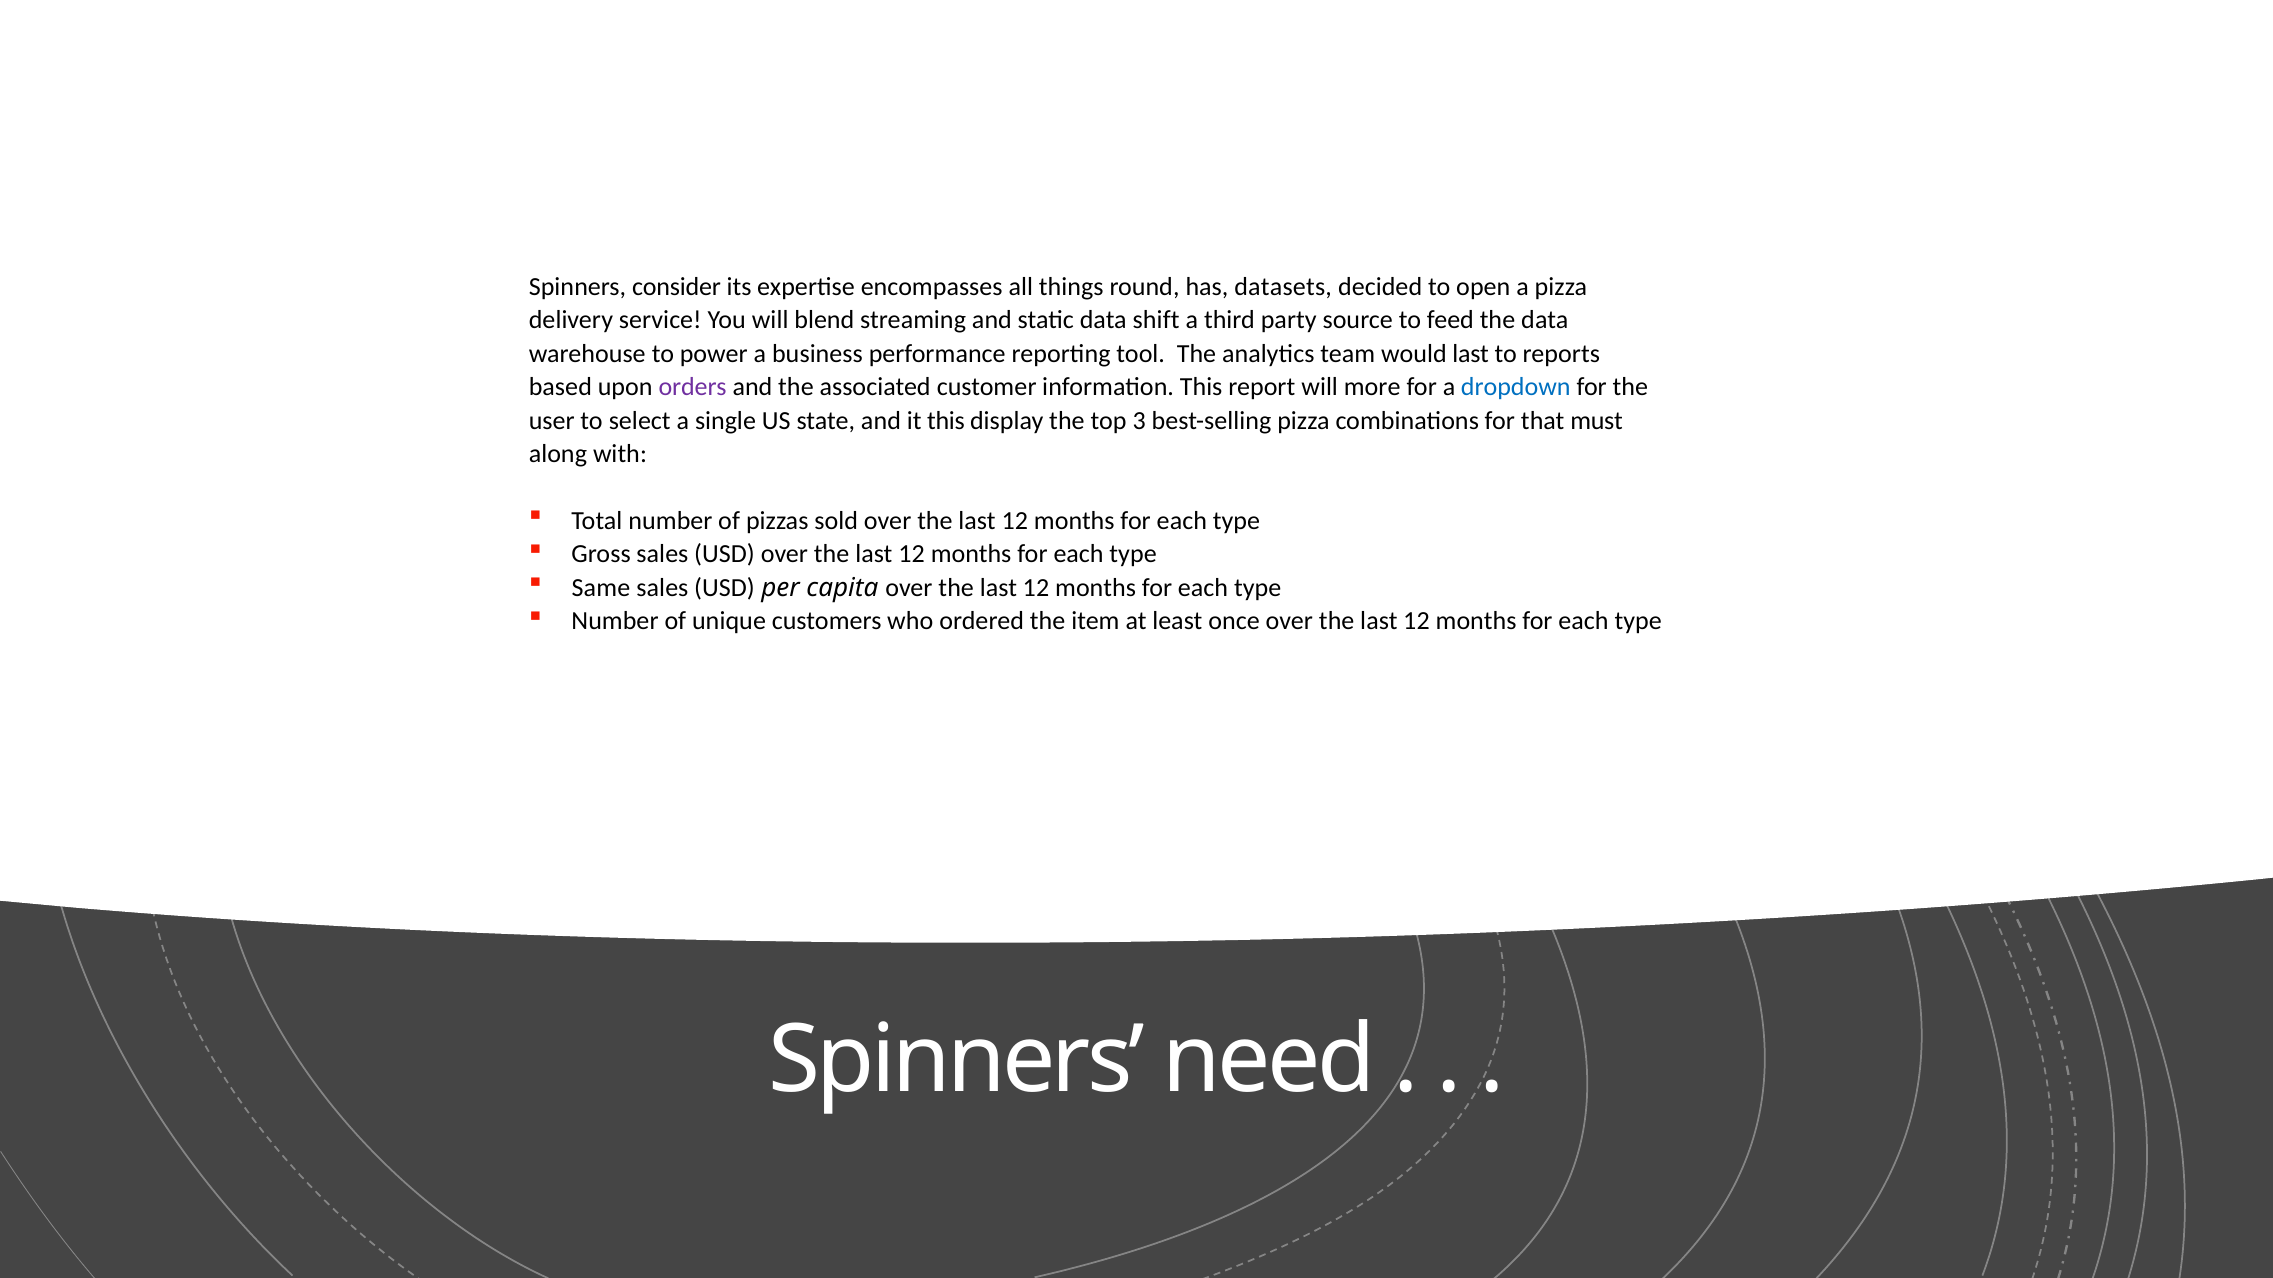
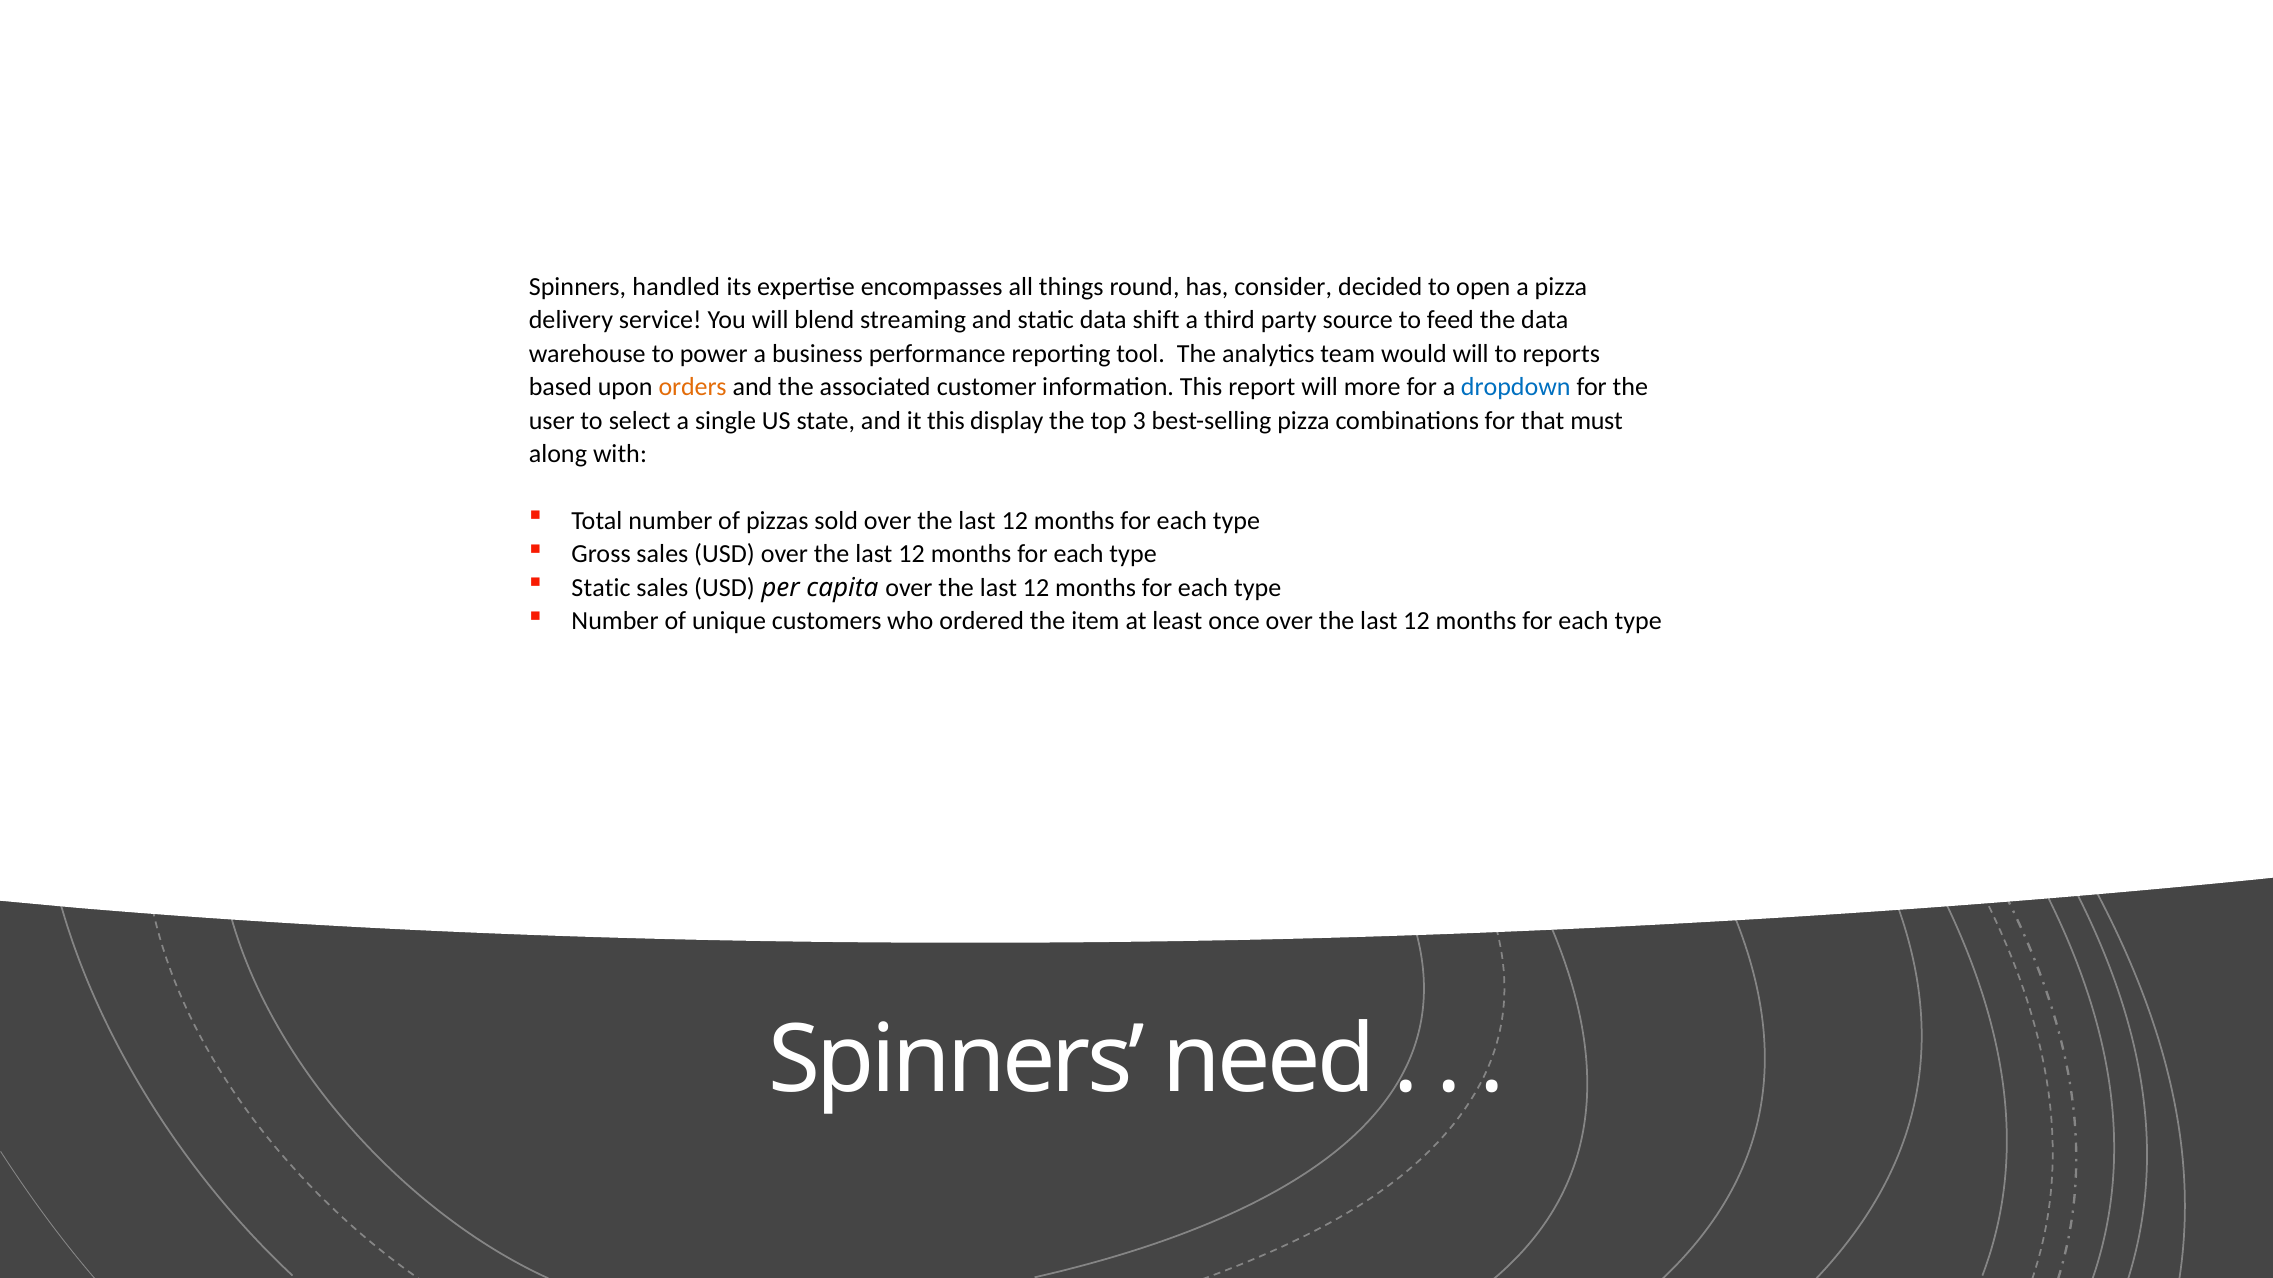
consider: consider -> handled
datasets: datasets -> consider
would last: last -> will
orders colour: purple -> orange
Same at (601, 588): Same -> Static
